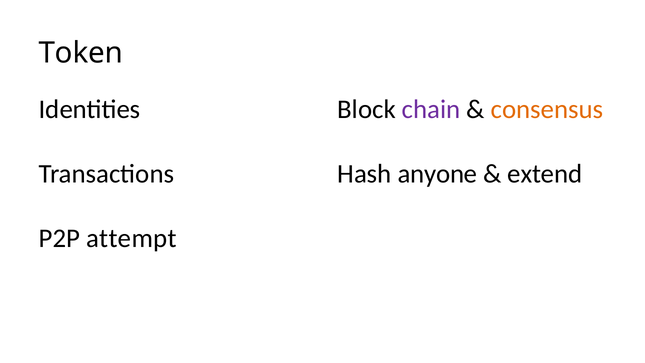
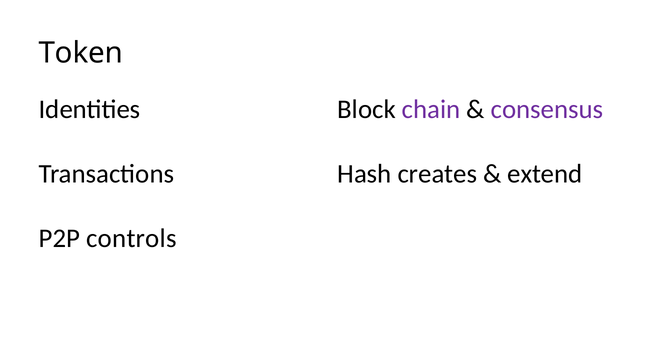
consensus colour: orange -> purple
anyone: anyone -> creates
attempt: attempt -> controls
